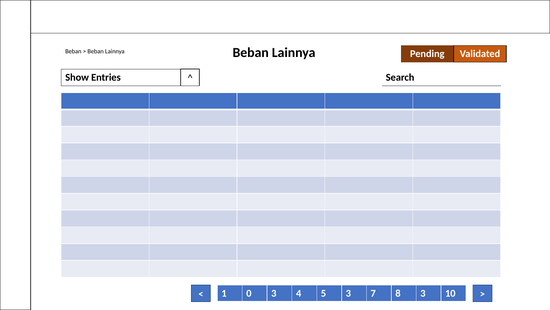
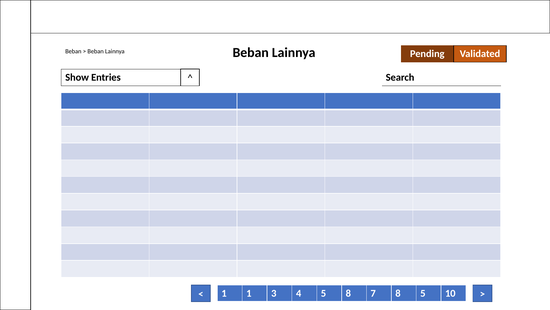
1 0: 0 -> 1
5 3: 3 -> 8
8 3: 3 -> 5
